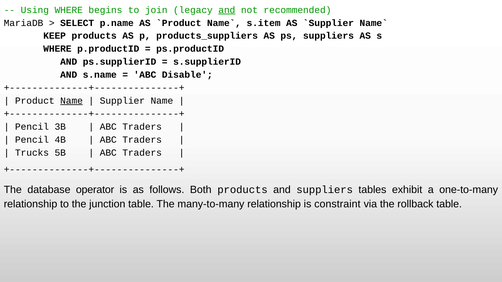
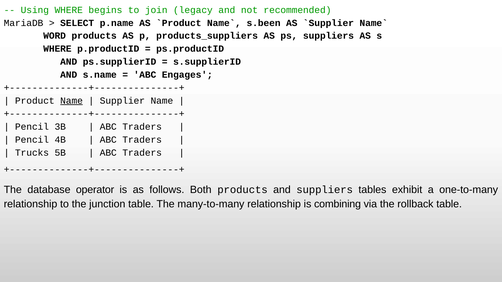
and at (227, 10) underline: present -> none
s.item: s.item -> s.been
KEEP: KEEP -> WORD
Disable: Disable -> Engages
constraint: constraint -> combining
